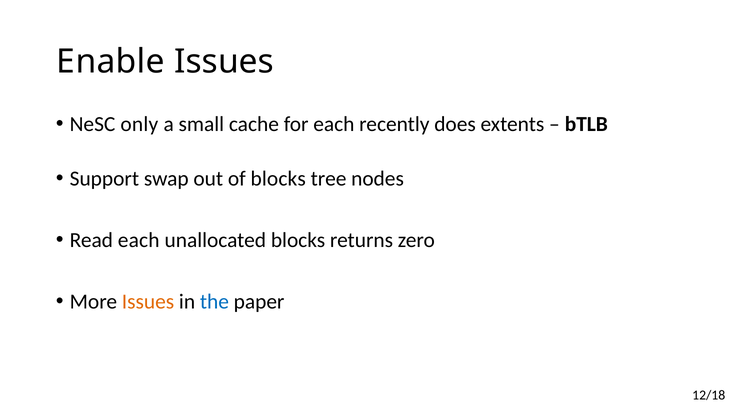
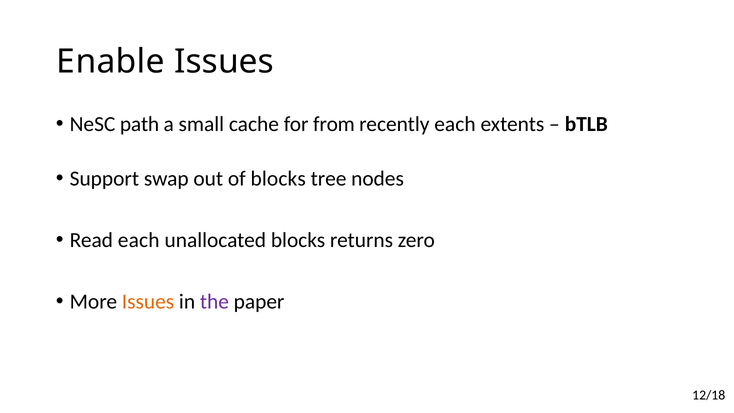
only: only -> path
for each: each -> from
recently does: does -> each
the colour: blue -> purple
